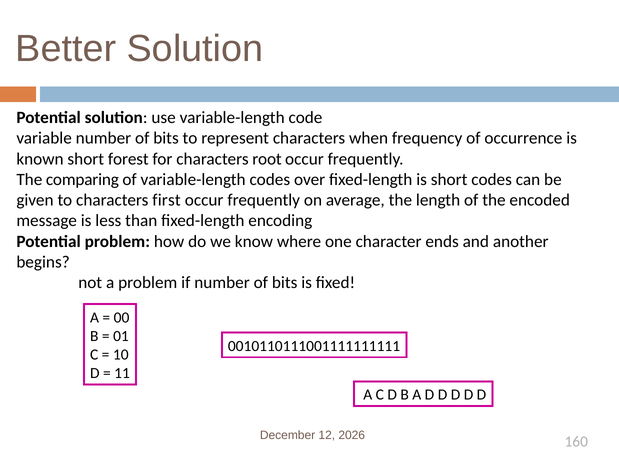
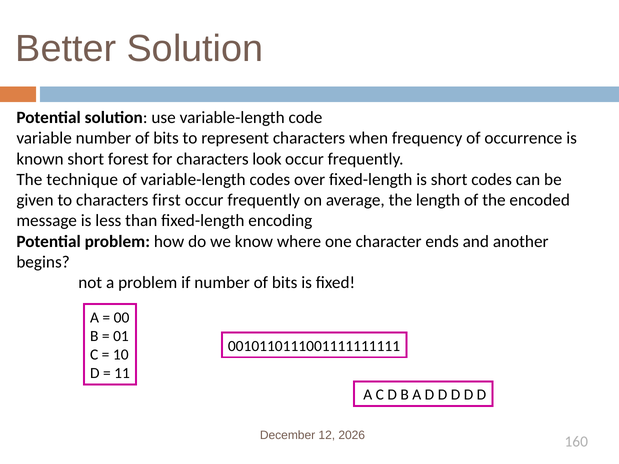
root: root -> look
comparing: comparing -> technique
